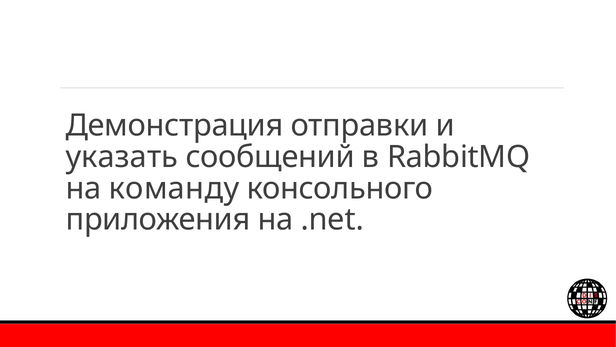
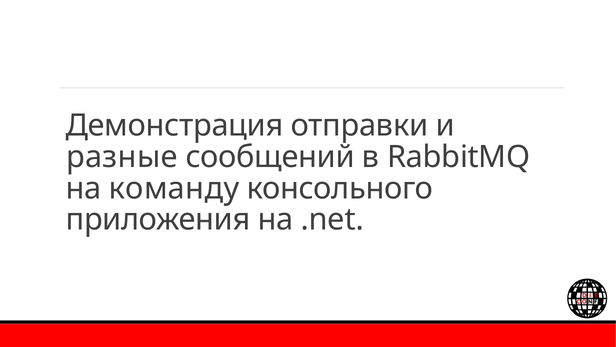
указать: указать -> разные
